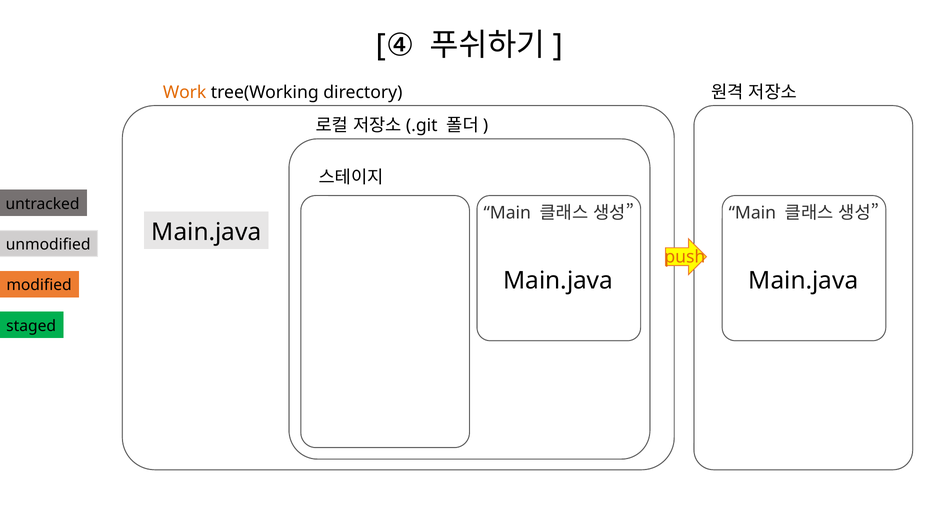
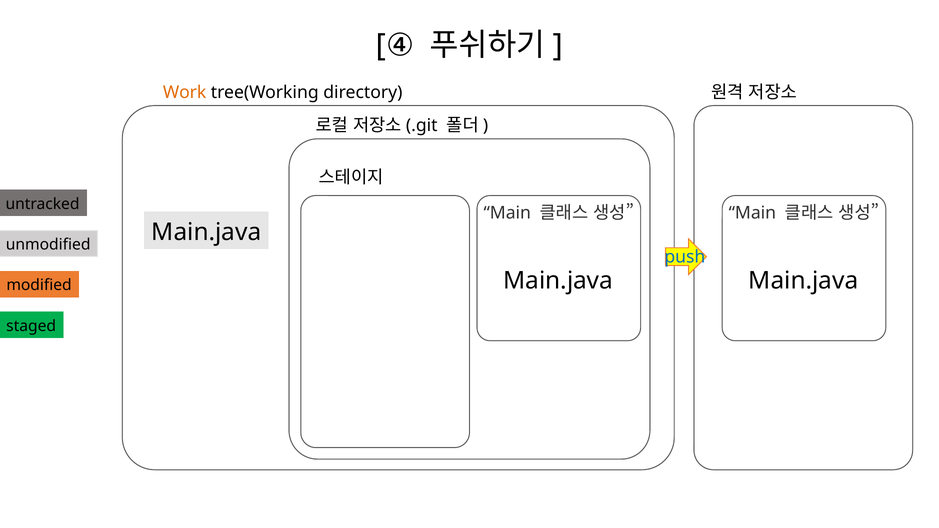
push colour: orange -> blue
